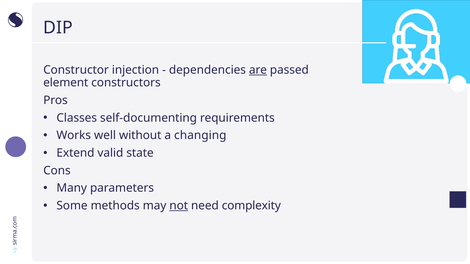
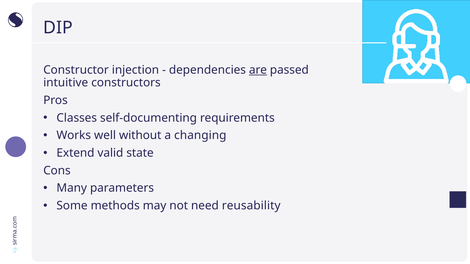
element: element -> intuitive
not underline: present -> none
complexity: complexity -> reusability
